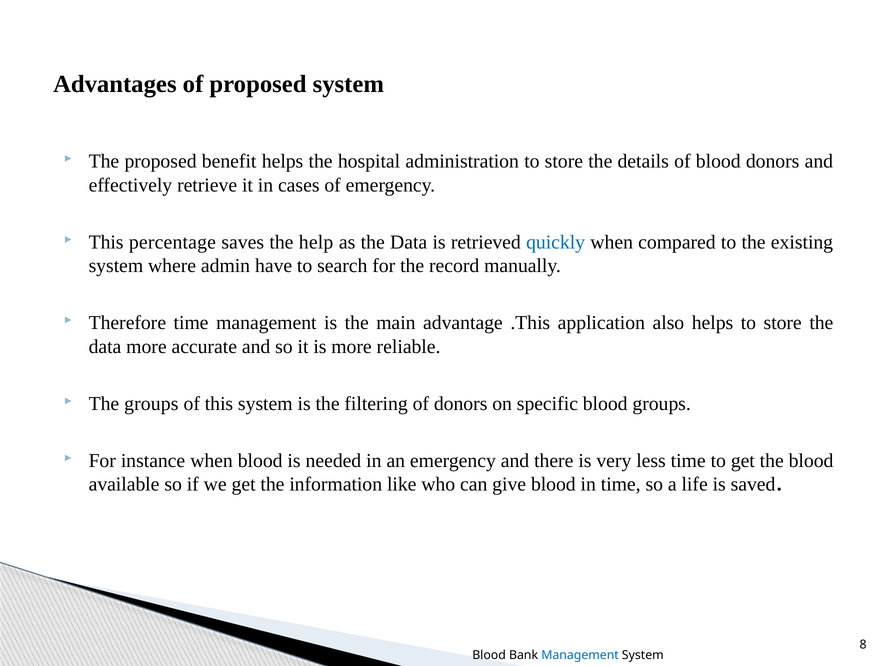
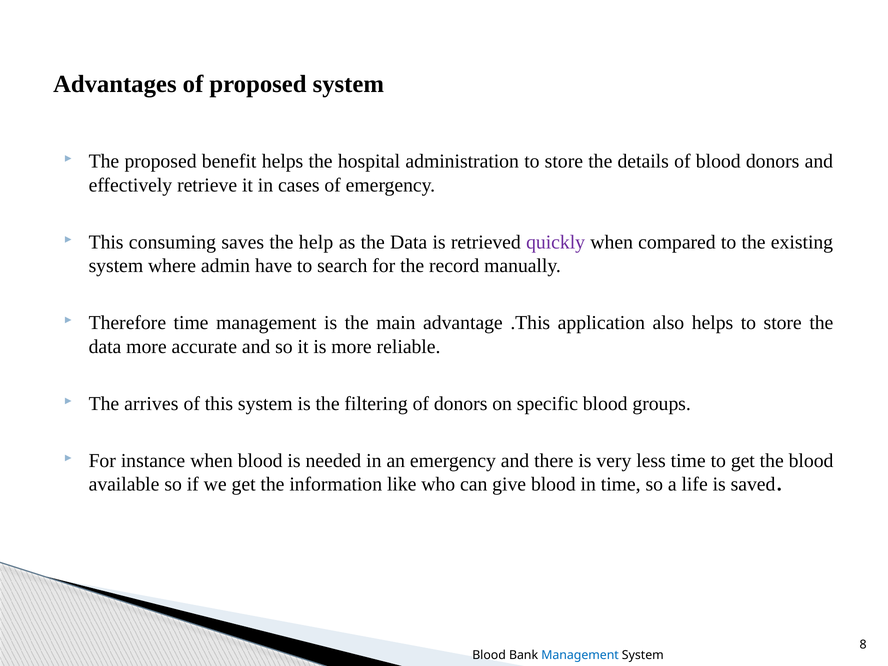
percentage: percentage -> consuming
quickly colour: blue -> purple
The groups: groups -> arrives
